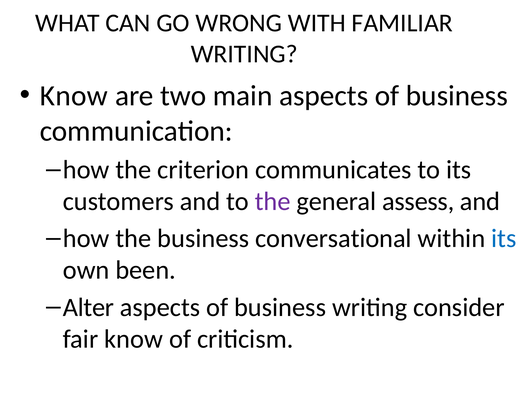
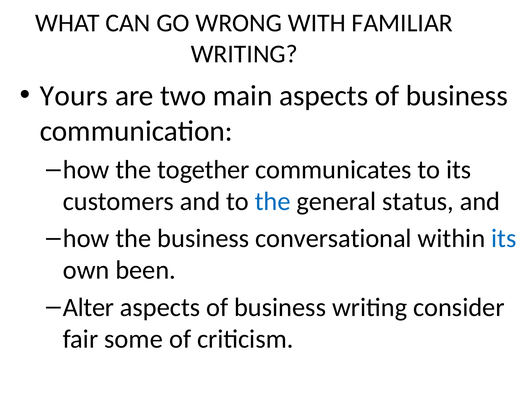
Know at (74, 96): Know -> Yours
criterion: criterion -> together
the at (273, 201) colour: purple -> blue
assess: assess -> status
fair know: know -> some
